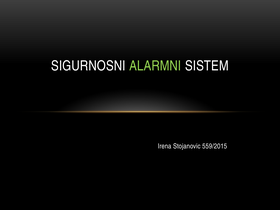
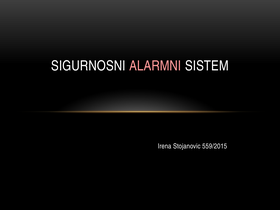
ALARMNI colour: light green -> pink
